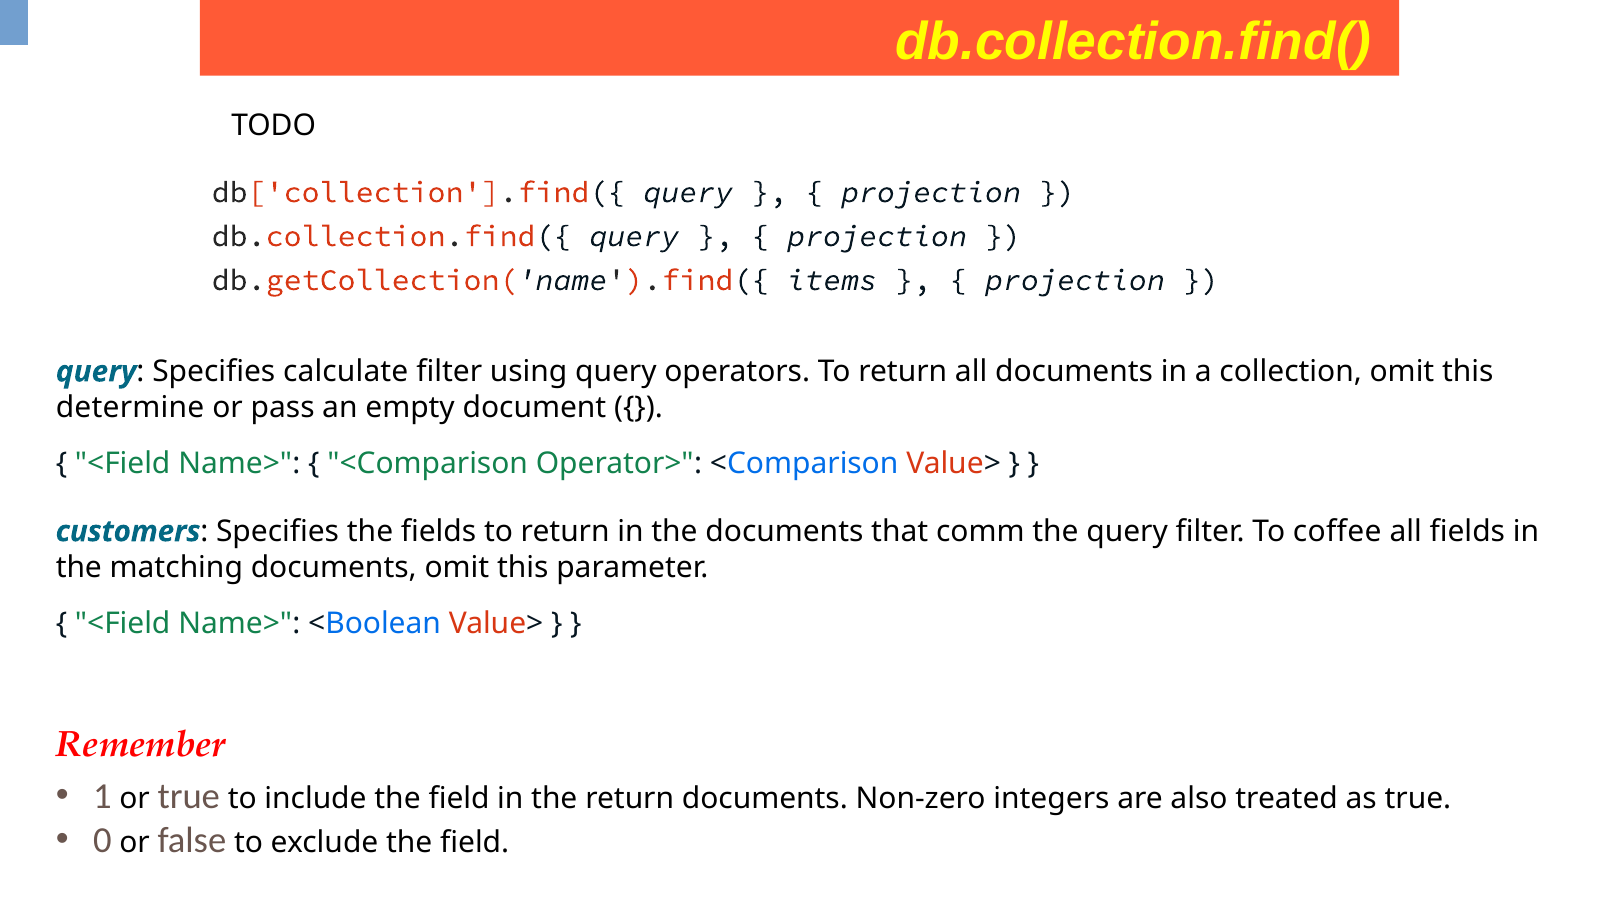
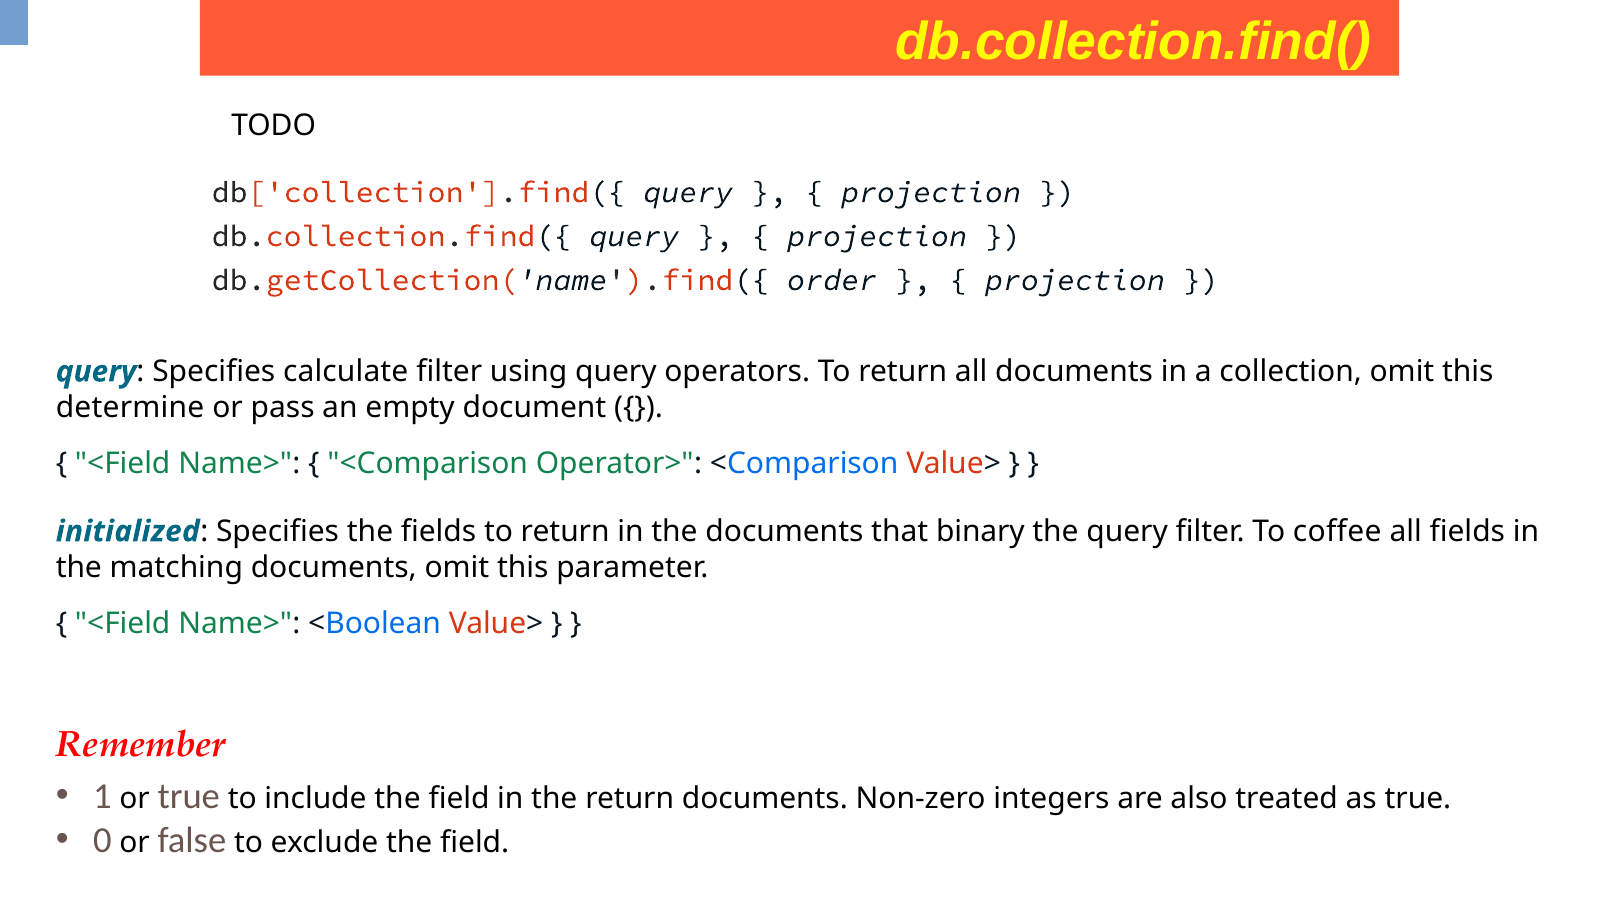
items: items -> order
customers: customers -> initialized
comm: comm -> binary
